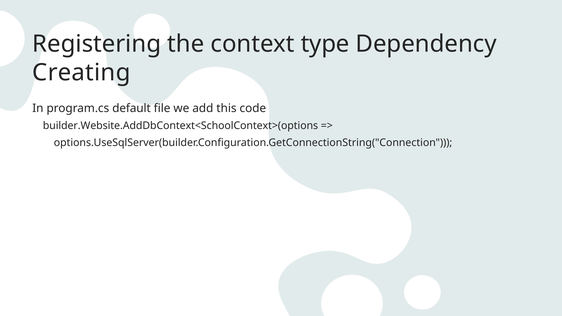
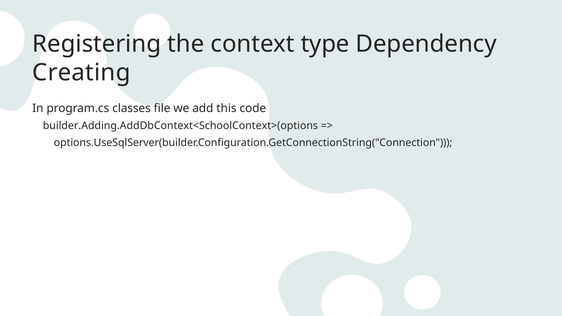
default: default -> classes
builder.Website.AddDbContext<SchoolContext>(options: builder.Website.AddDbContext<SchoolContext>(options -> builder.Adding.AddDbContext<SchoolContext>(options
